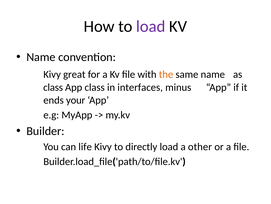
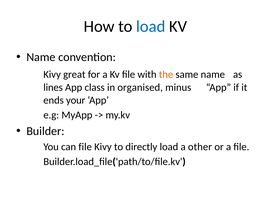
load at (151, 26) colour: purple -> blue
class at (53, 87): class -> lines
interfaces: interfaces -> organised
can life: life -> file
